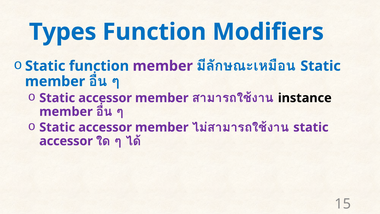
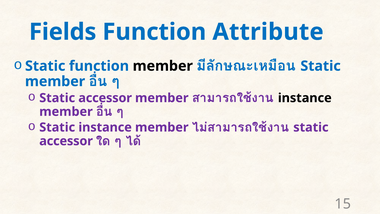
Types: Types -> Fields
Modifiers: Modifiers -> Attribute
member at (163, 66) colour: purple -> black
accessor at (105, 127): accessor -> instance
